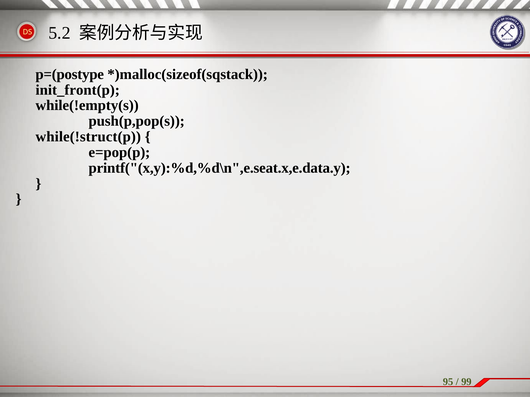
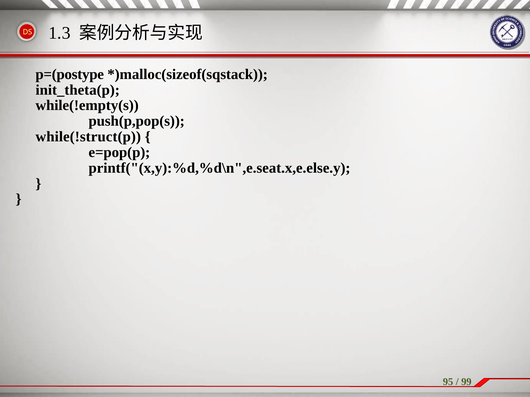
5.2: 5.2 -> 1.3
init_front(p: init_front(p -> init_theta(p
printf("(x,y):%d,%d\n",e.seat.x,e.data.y: printf("(x,y):%d,%d\n",e.seat.x,e.data.y -> printf("(x,y):%d,%d\n",e.seat.x,e.else.y
